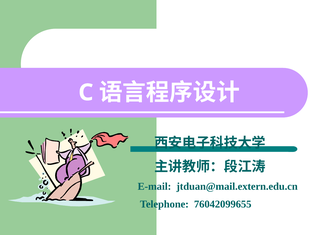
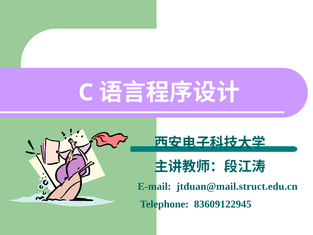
jtduan@mail.extern.edu.cn: jtduan@mail.extern.edu.cn -> jtduan@mail.struct.edu.cn
76042099655: 76042099655 -> 83609122945
